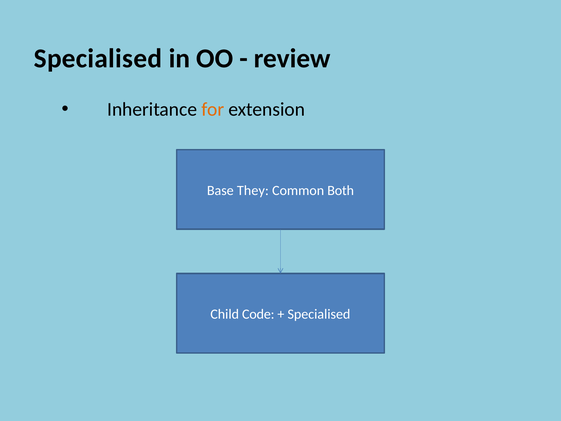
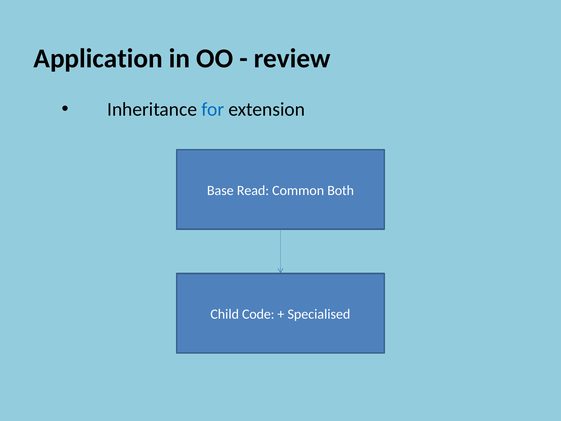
Specialised at (98, 58): Specialised -> Application
for colour: orange -> blue
They: They -> Read
